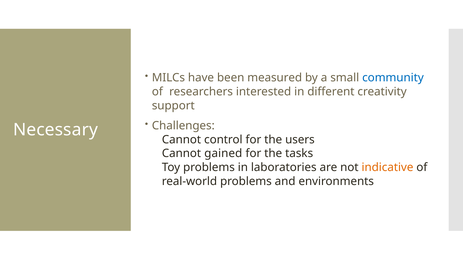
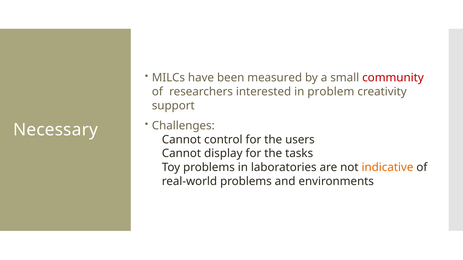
community colour: blue -> red
different: different -> problem
gained: gained -> display
